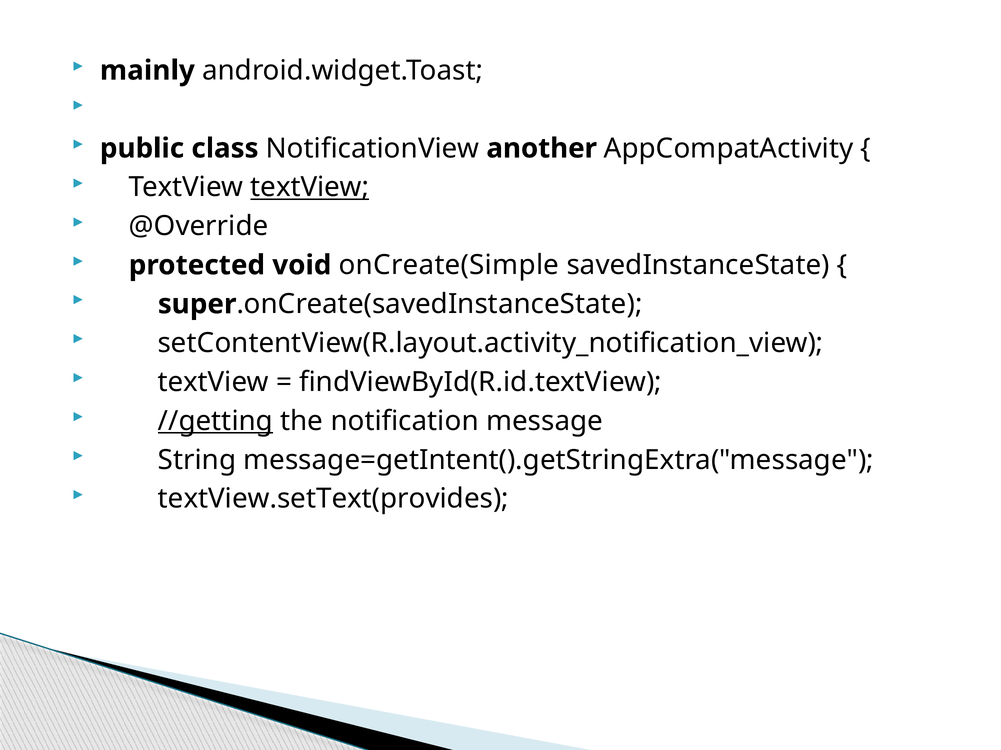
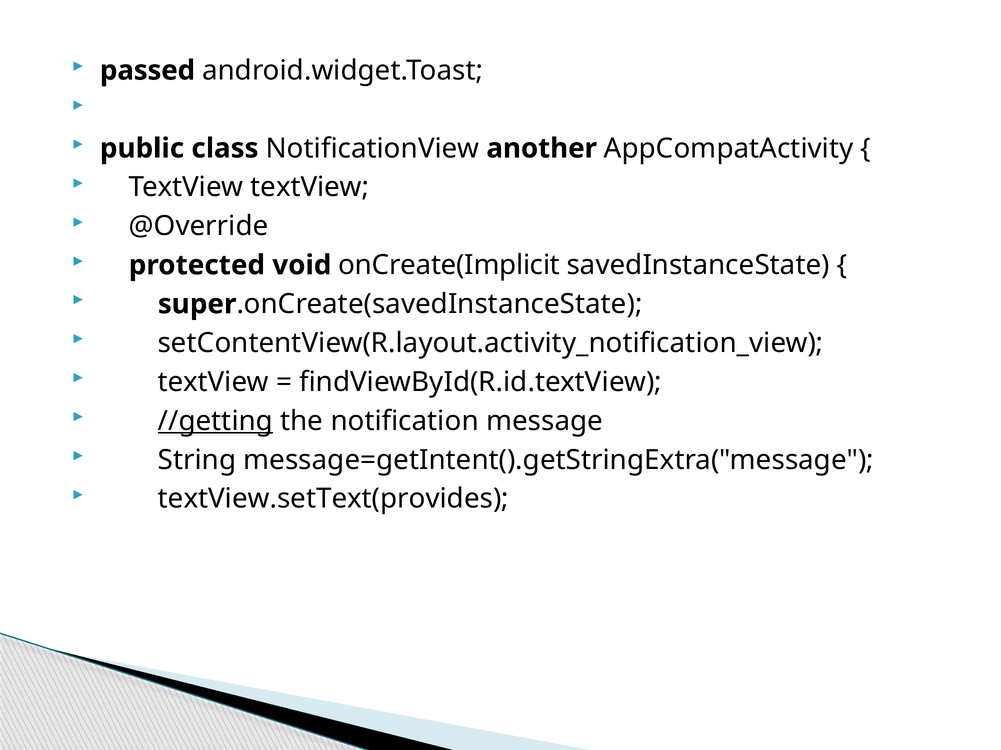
mainly: mainly -> passed
textView at (310, 187) underline: present -> none
onCreate(Simple: onCreate(Simple -> onCreate(Implicit
